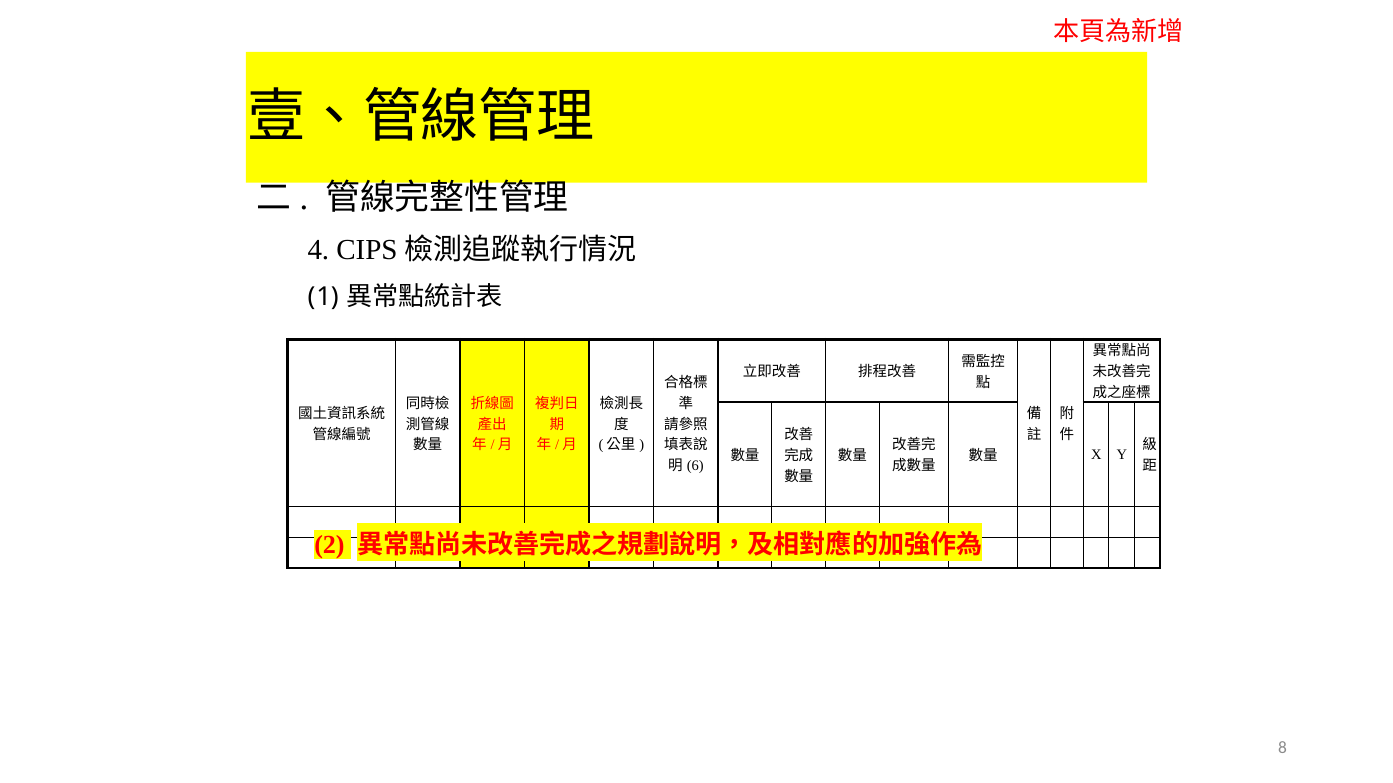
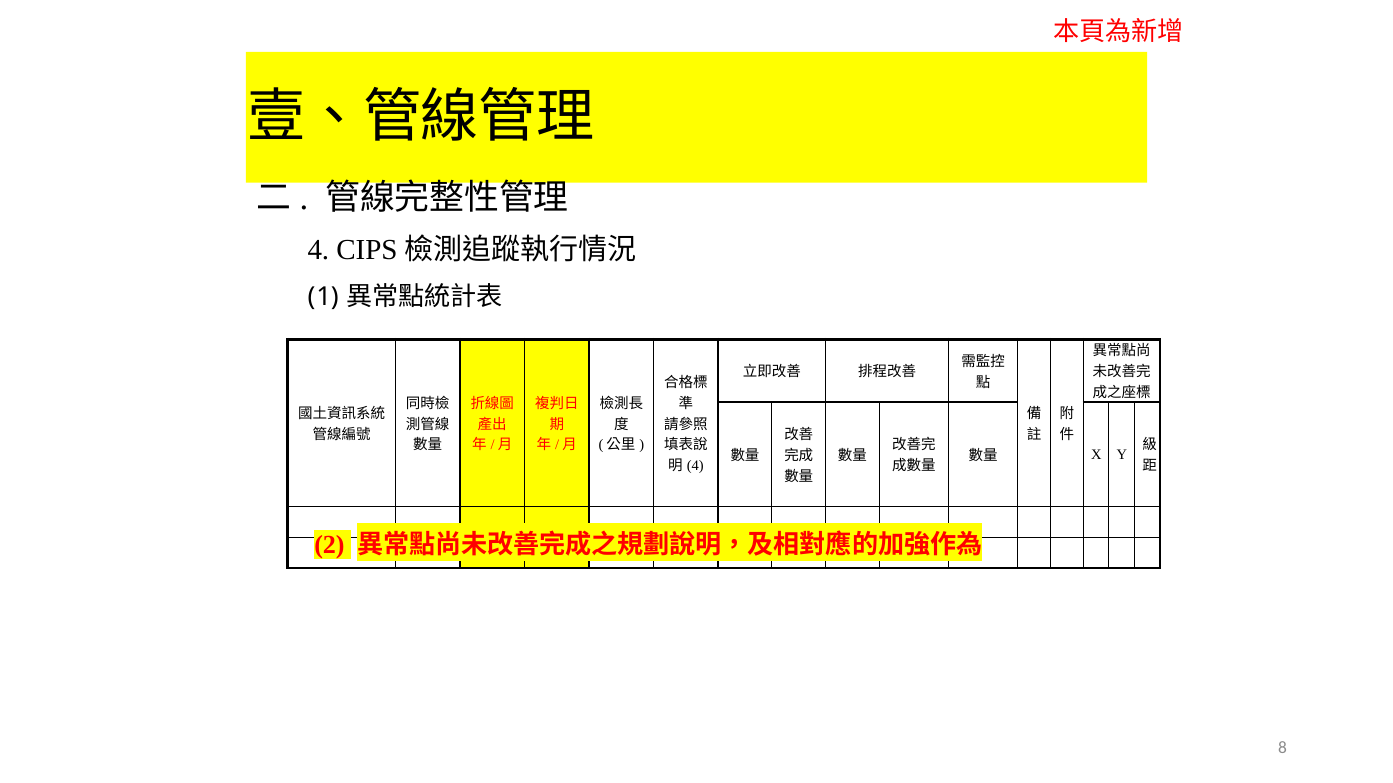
6 at (695, 466): 6 -> 4
